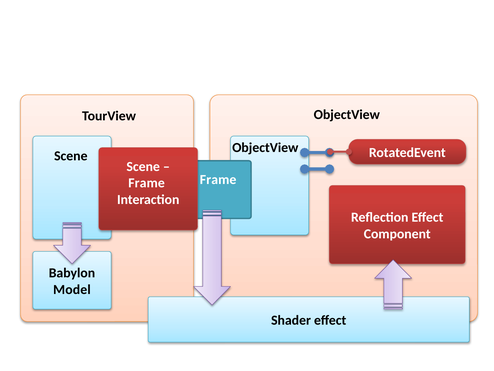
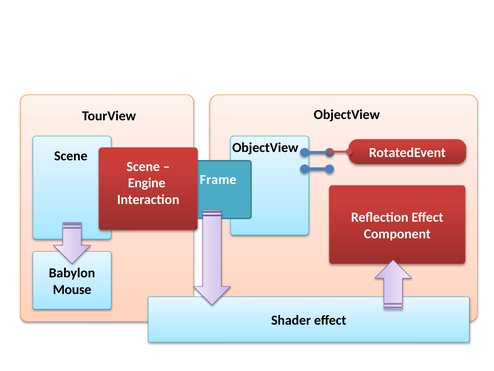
Frame at (147, 183): Frame -> Engine
Model: Model -> Mouse
